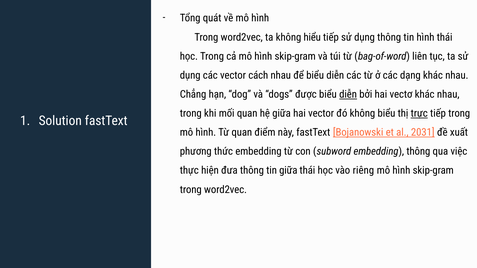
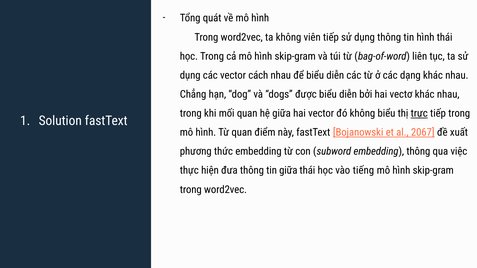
hiểu: hiểu -> viên
diễn at (348, 94) underline: present -> none
2031: 2031 -> 2067
riêng: riêng -> tiếng
